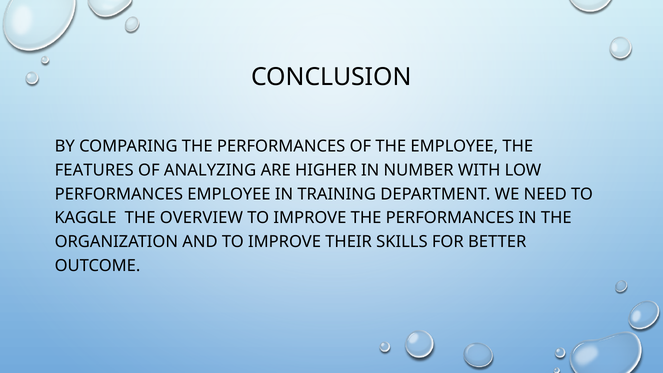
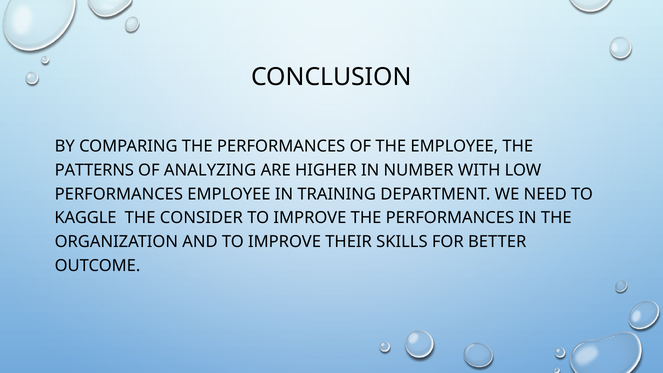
FEATURES: FEATURES -> PATTERNS
OVERVIEW: OVERVIEW -> CONSIDER
